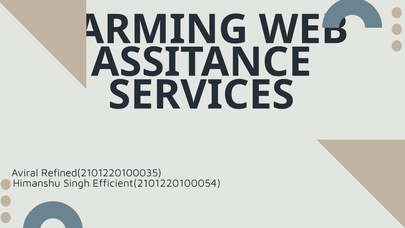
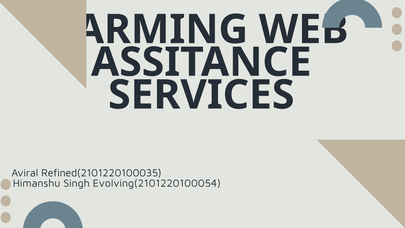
Efficient(2101220100054: Efficient(2101220100054 -> Evolving(2101220100054
